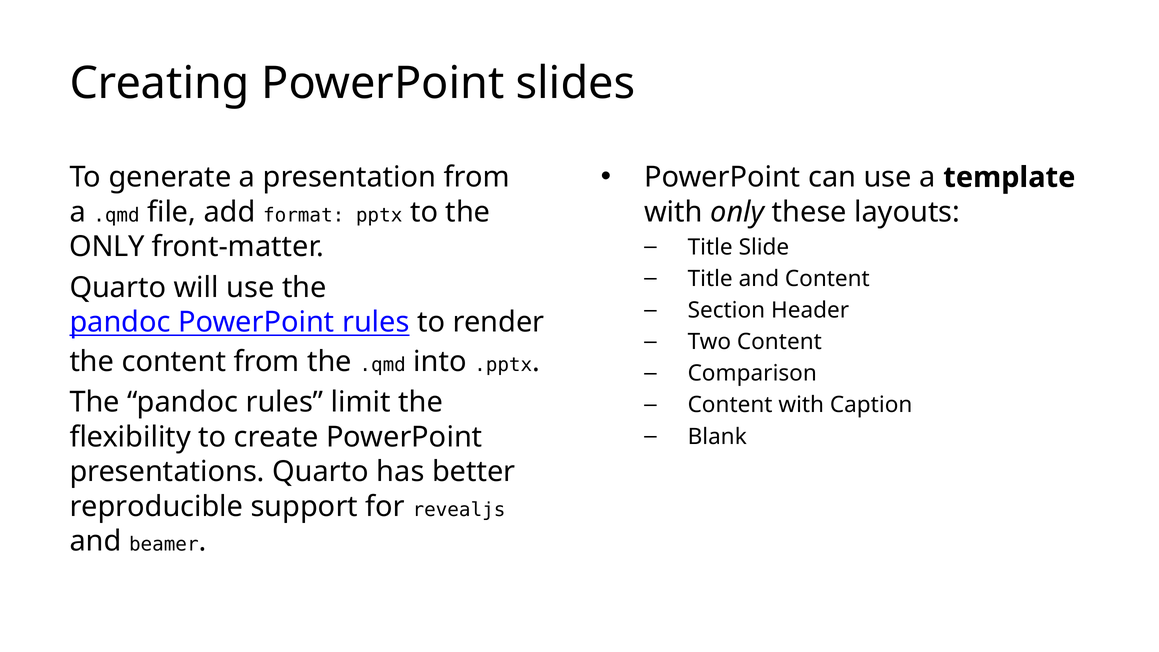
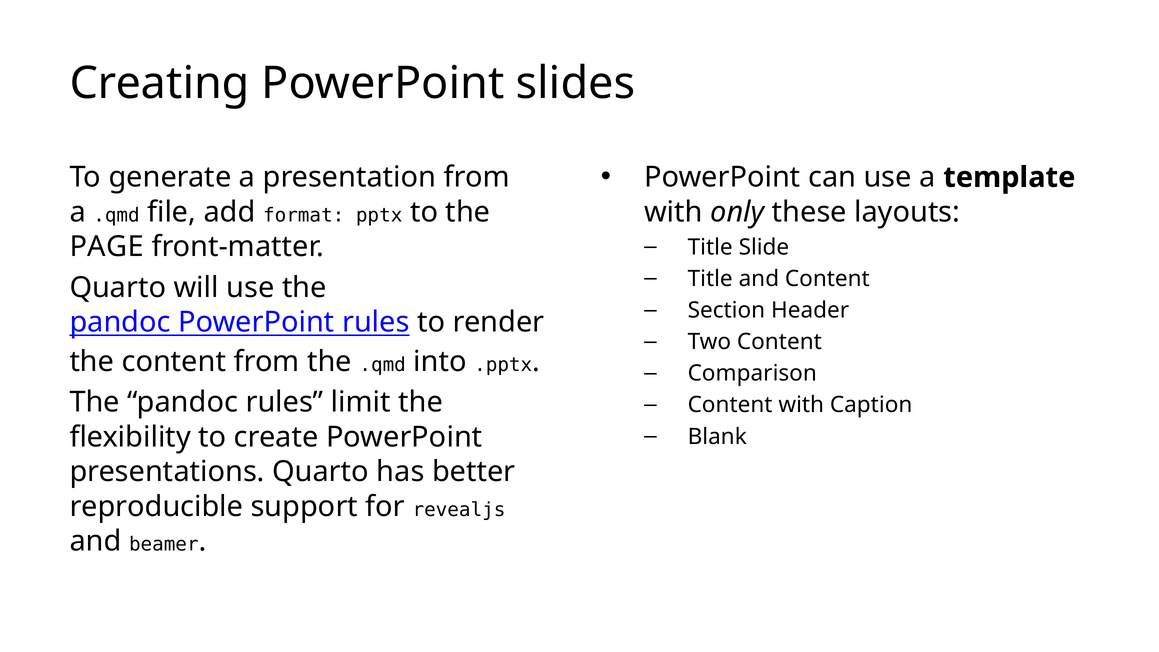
ONLY at (107, 247): ONLY -> PAGE
